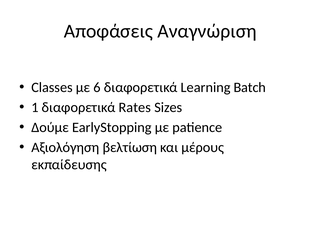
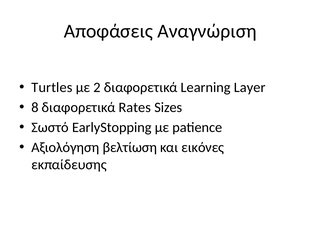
Classes: Classes -> Turtles
6: 6 -> 2
Batch: Batch -> Layer
1: 1 -> 8
Δούμε: Δούμε -> Σωστό
μέρους: μέρους -> εικόνες
